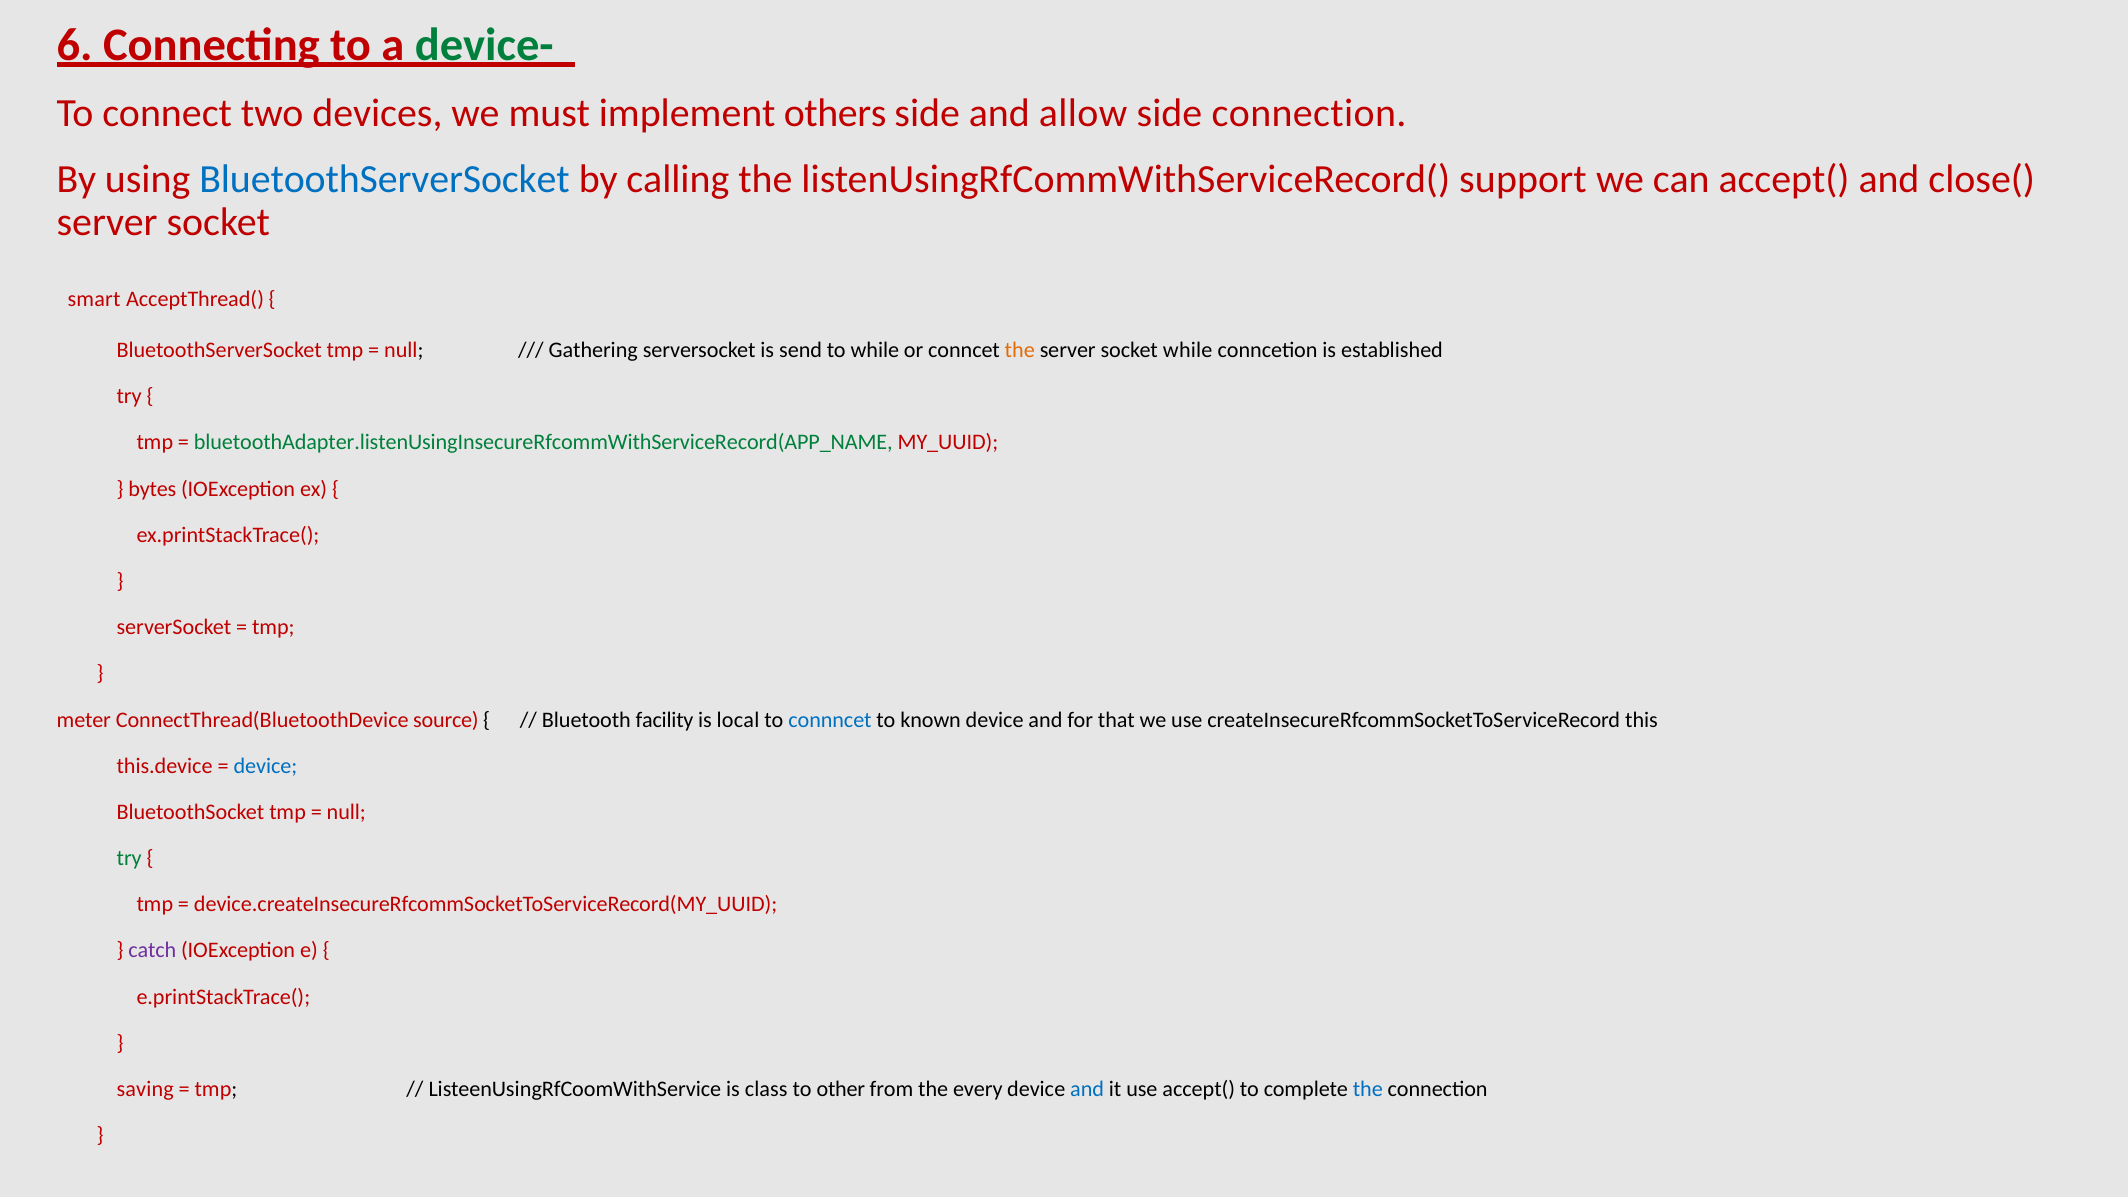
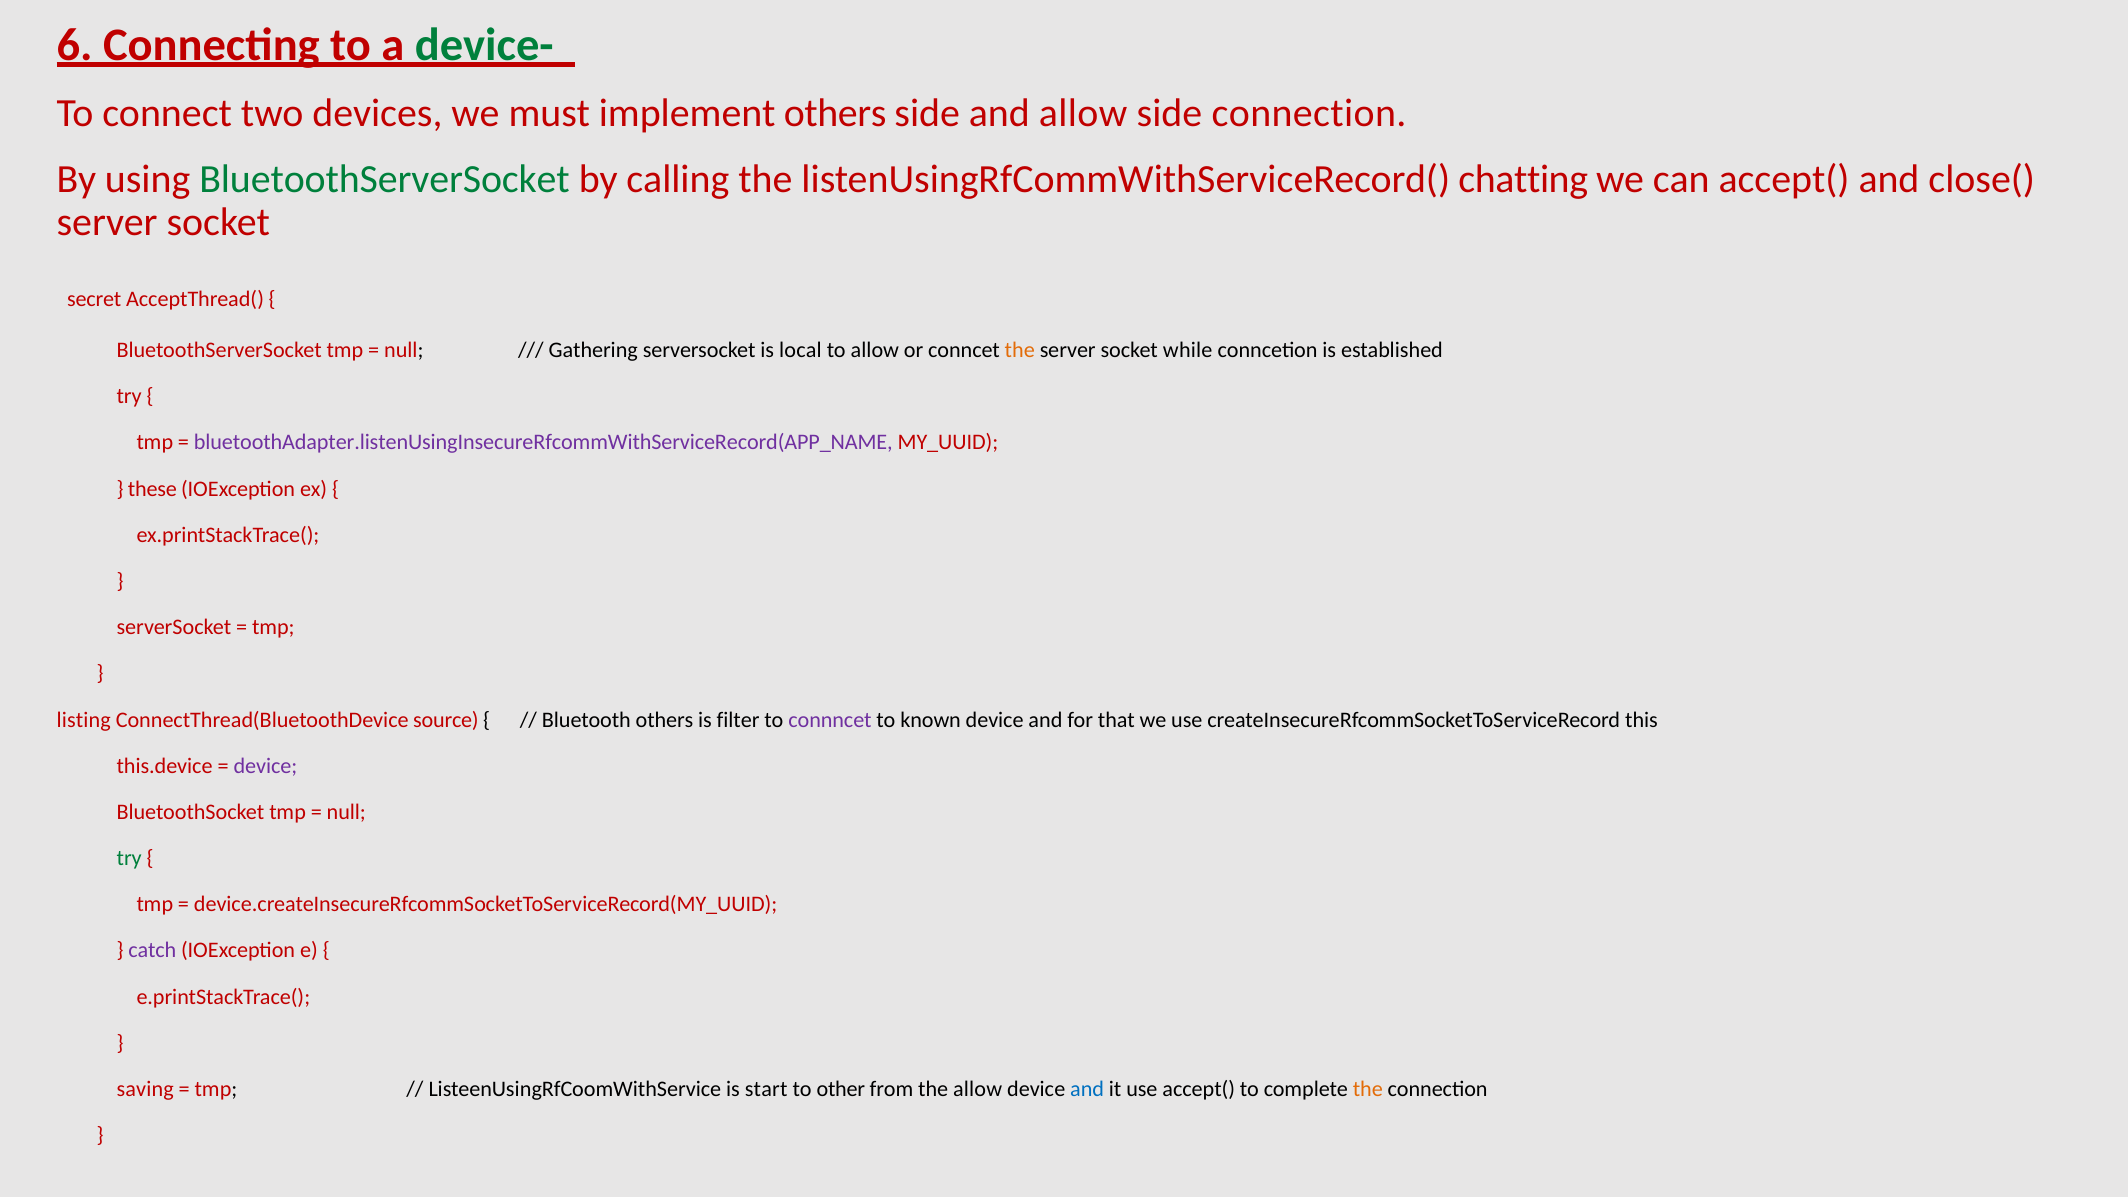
BluetoothServerSocket at (385, 179) colour: blue -> green
support: support -> chatting
smart: smart -> secret
send: send -> local
to while: while -> allow
bluetoothAdapter.listenUsingInsecureRfcommWithServiceRecord(APP_NAME colour: green -> purple
bytes: bytes -> these
meter: meter -> listing
Bluetooth facility: facility -> others
local: local -> filter
connncet colour: blue -> purple
device at (265, 766) colour: blue -> purple
class: class -> start
the every: every -> allow
the at (1368, 1089) colour: blue -> orange
